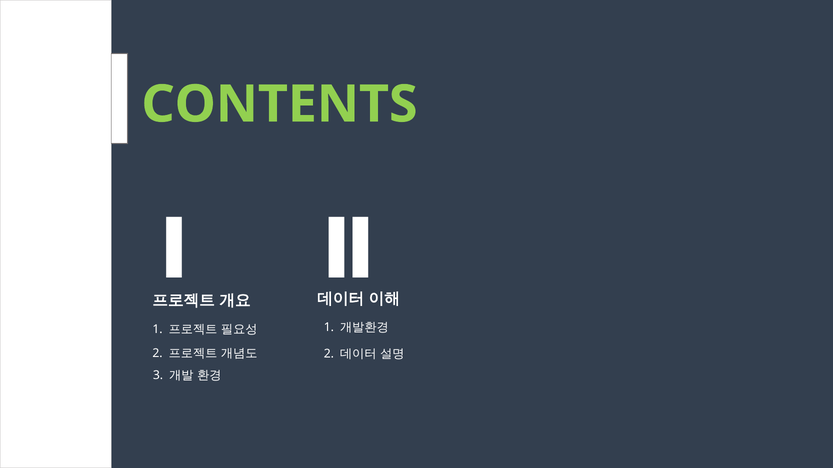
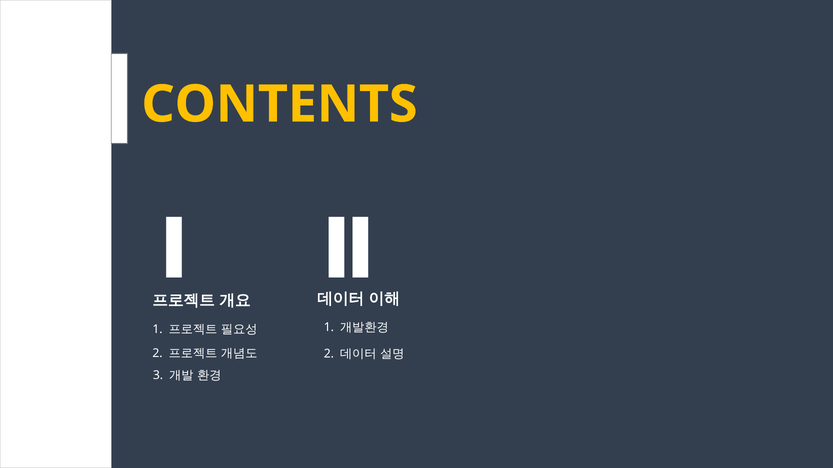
CONTENTS colour: light green -> yellow
